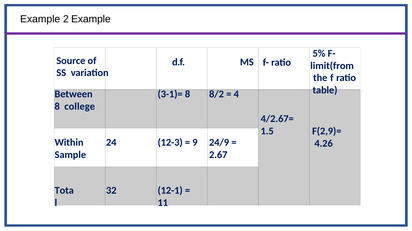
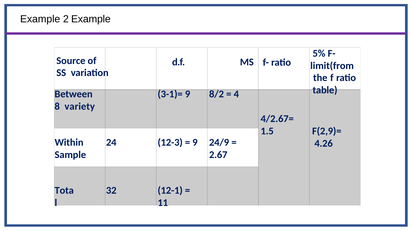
3-1)= 8: 8 -> 9
college: college -> variety
